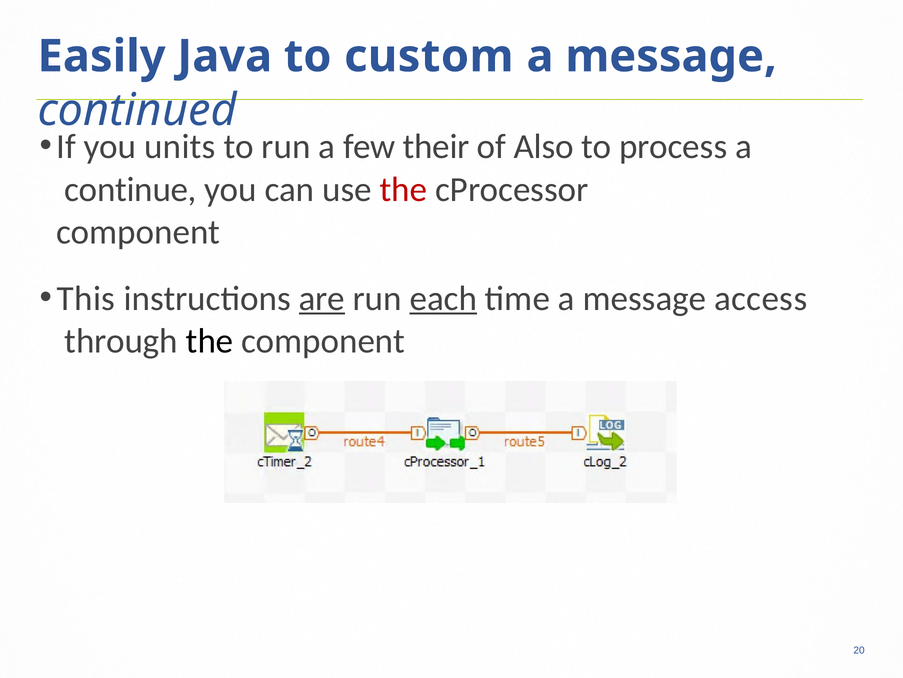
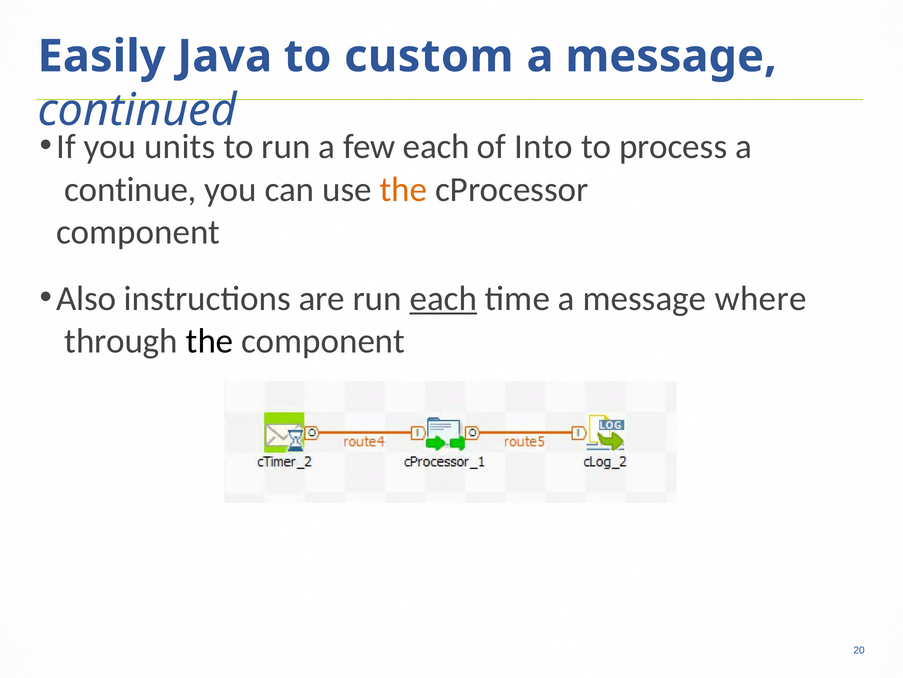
few their: their -> each
Also: Also -> Into
the at (404, 189) colour: red -> orange
This: This -> Also
are underline: present -> none
access: access -> where
